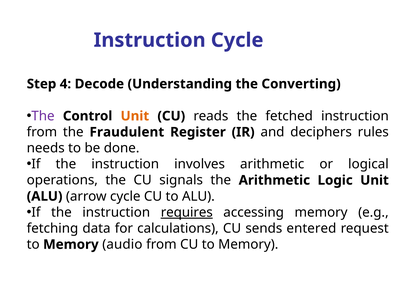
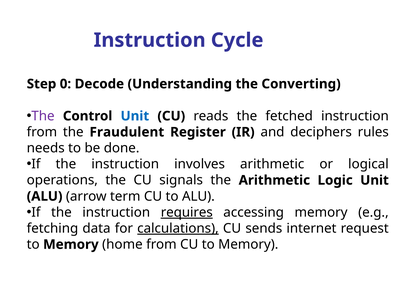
4: 4 -> 0
Unit at (135, 116) colour: orange -> blue
arrow cycle: cycle -> term
calculations underline: none -> present
entered: entered -> internet
audio: audio -> home
